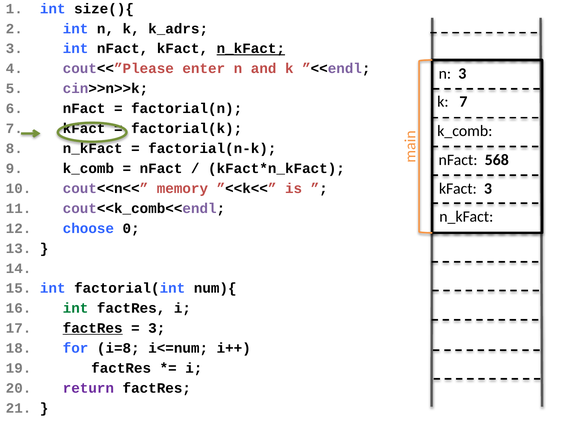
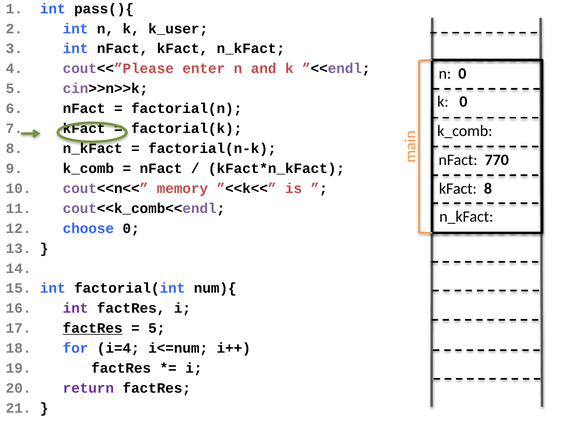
size(){: size(){ -> pass(){
k_adrs: k_adrs -> k_user
n_kFact at (251, 49) underline: present -> none
n 3: 3 -> 0
k 7: 7 -> 0
568: 568 -> 770
kFact 3: 3 -> 8
int at (76, 308) colour: green -> purple
3 at (157, 328): 3 -> 5
i=8: i=8 -> i=4
